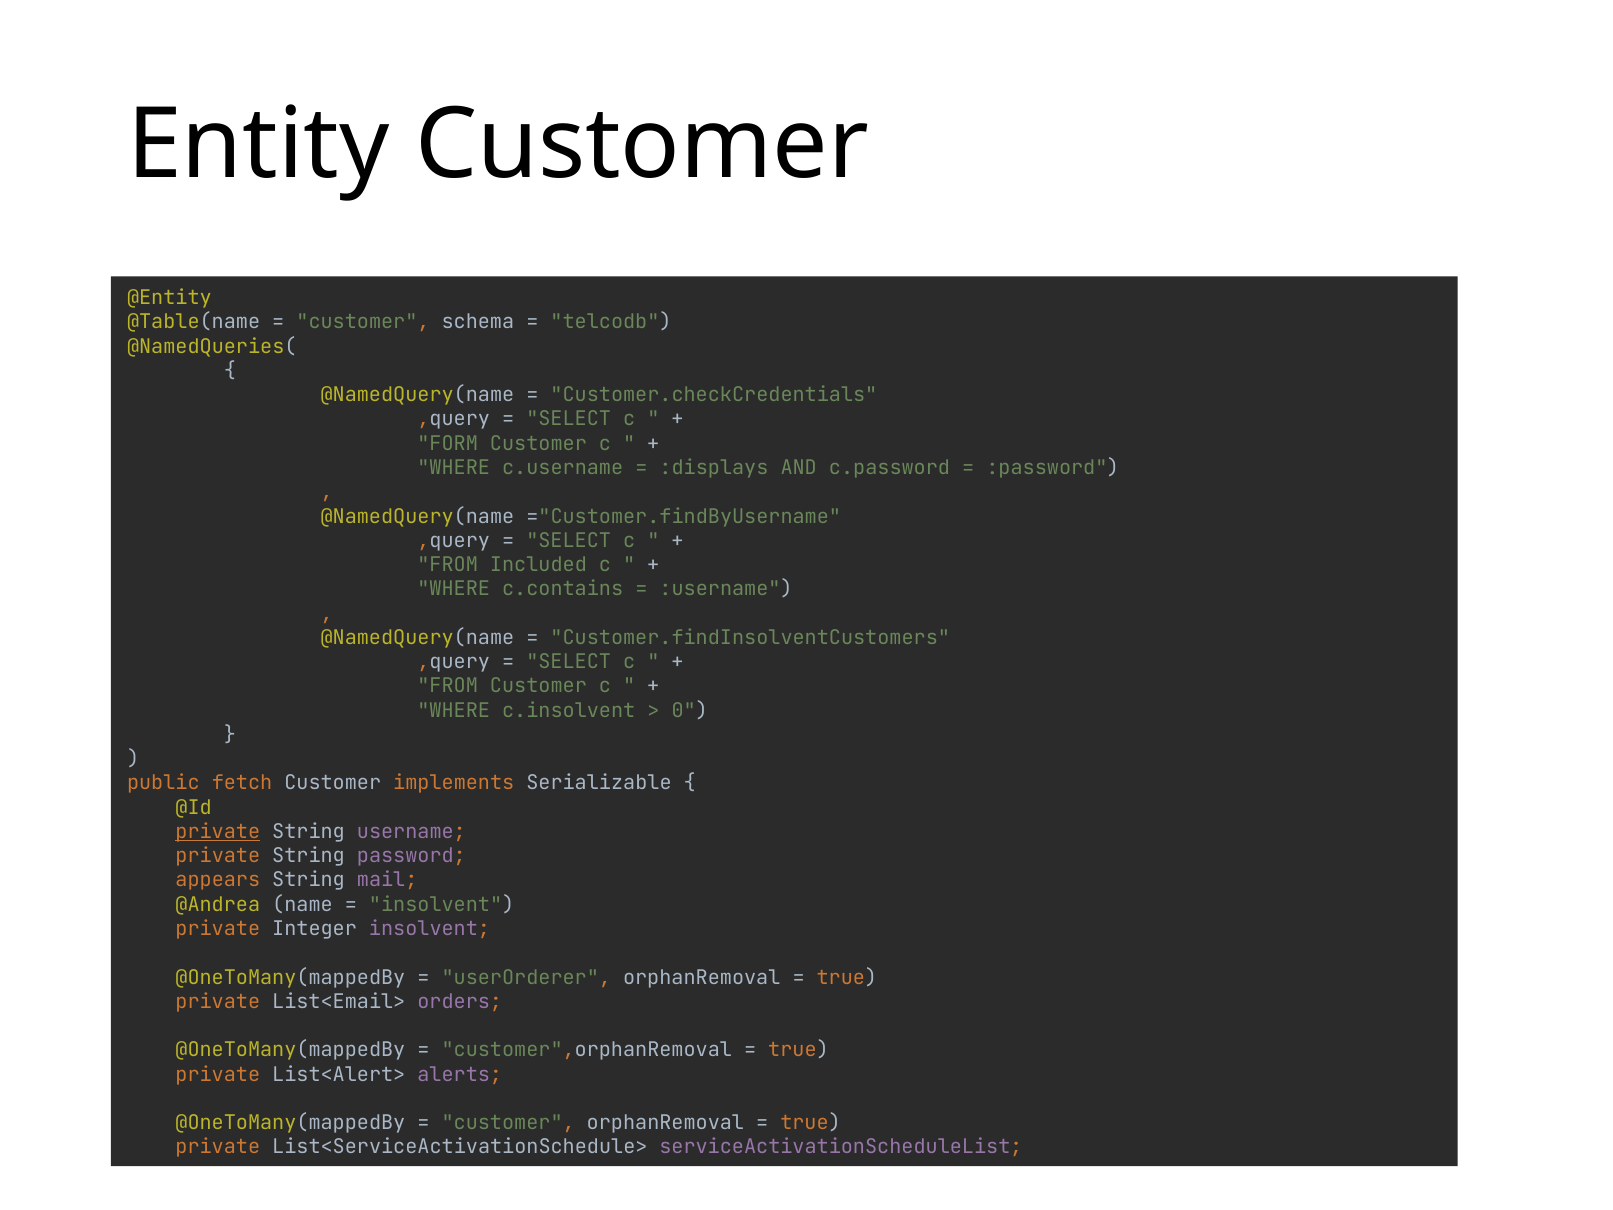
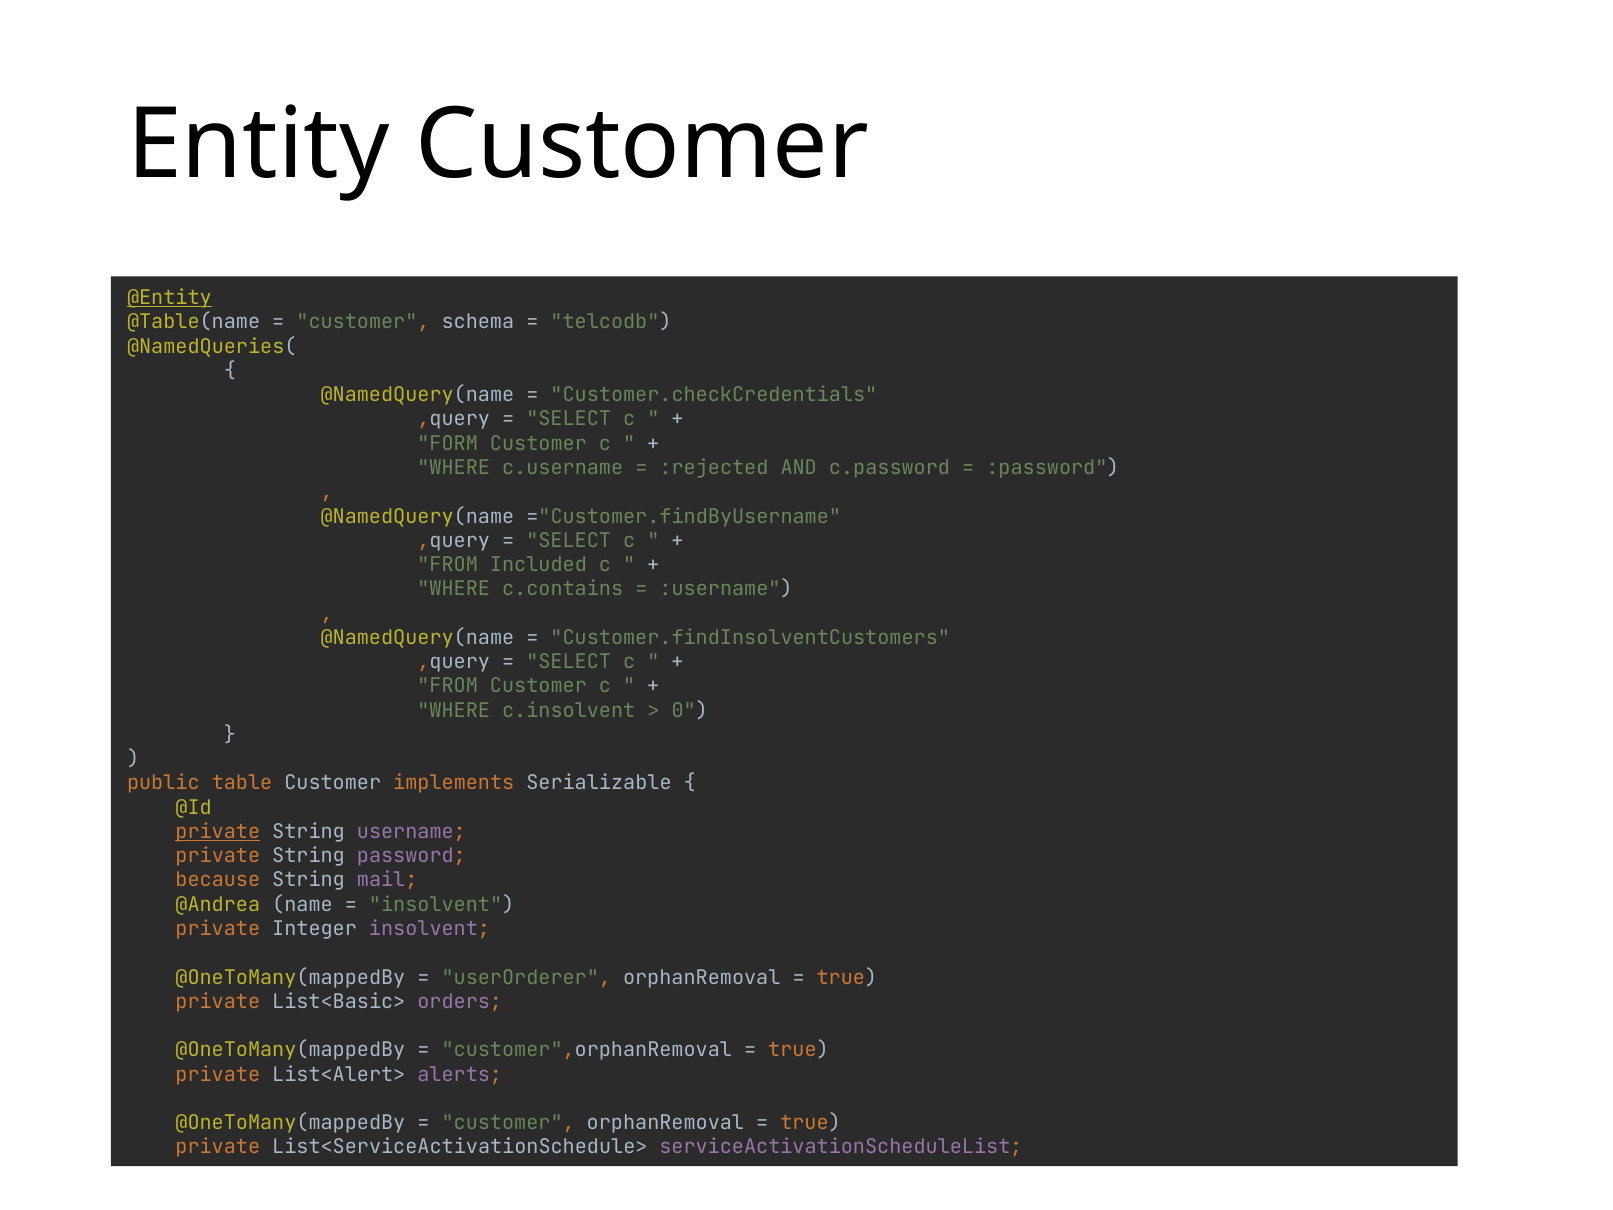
@Entity underline: none -> present
:displays: :displays -> :rejected
fetch: fetch -> table
appears: appears -> because
List<Email>: List<Email> -> List<Basic>
